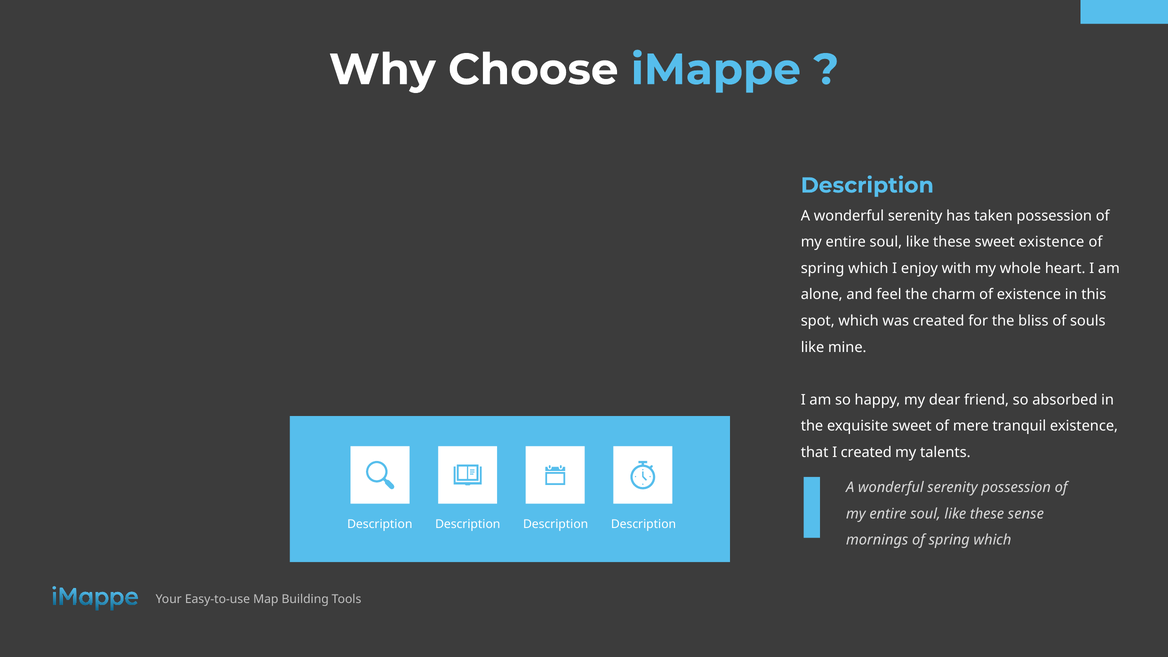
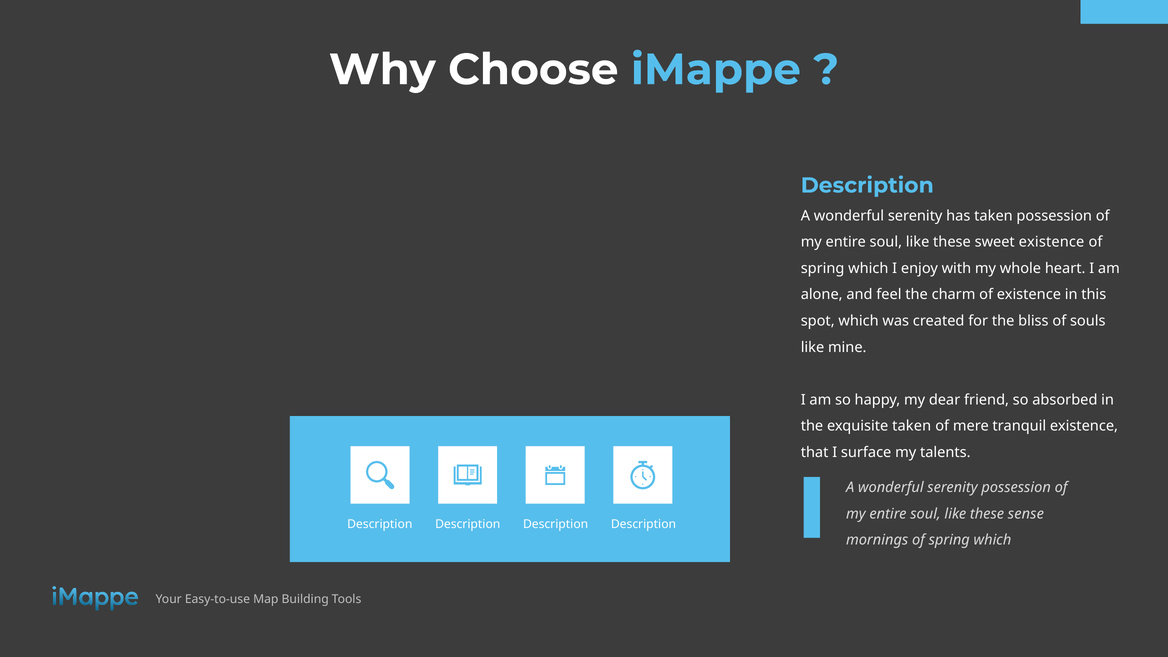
exquisite sweet: sweet -> taken
I created: created -> surface
